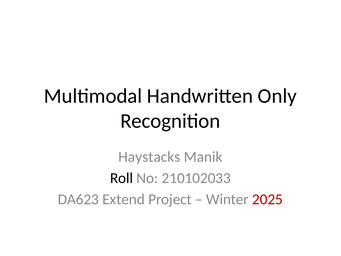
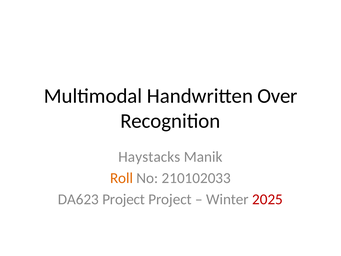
Only: Only -> Over
Roll colour: black -> orange
DA623 Extend: Extend -> Project
